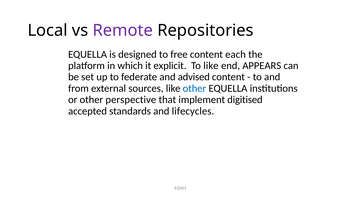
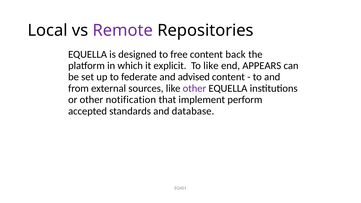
each: each -> back
other at (194, 88) colour: blue -> purple
perspective: perspective -> notification
digitised: digitised -> perform
lifecycles: lifecycles -> database
